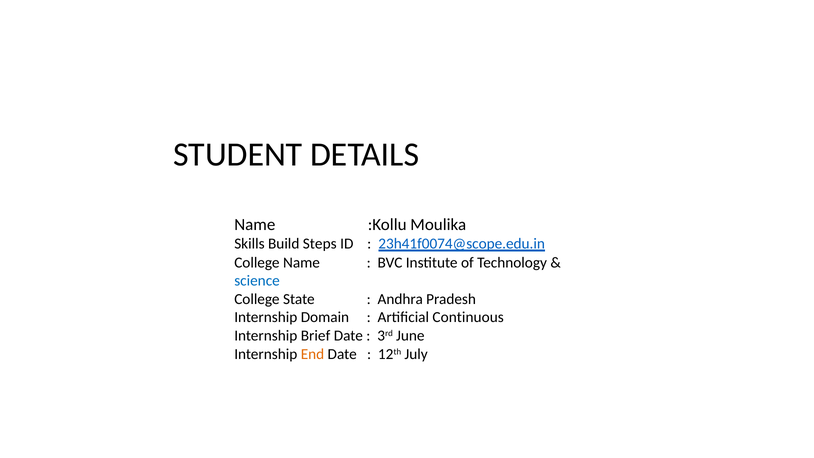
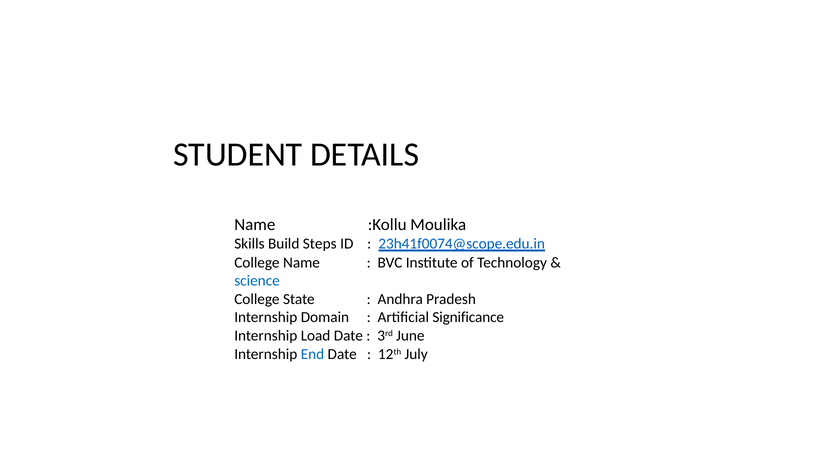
Continuous: Continuous -> Significance
Brief: Brief -> Load
End colour: orange -> blue
